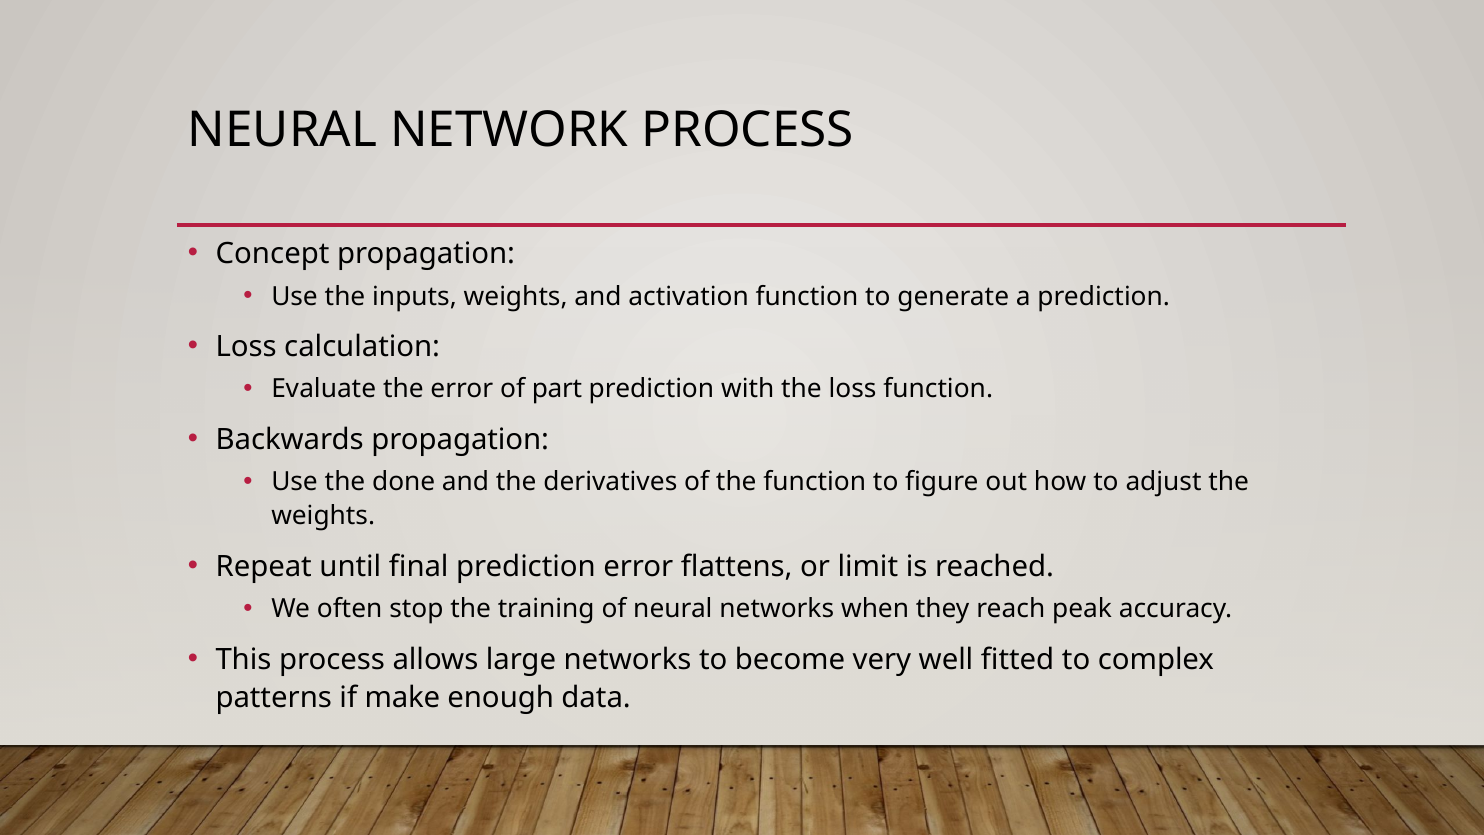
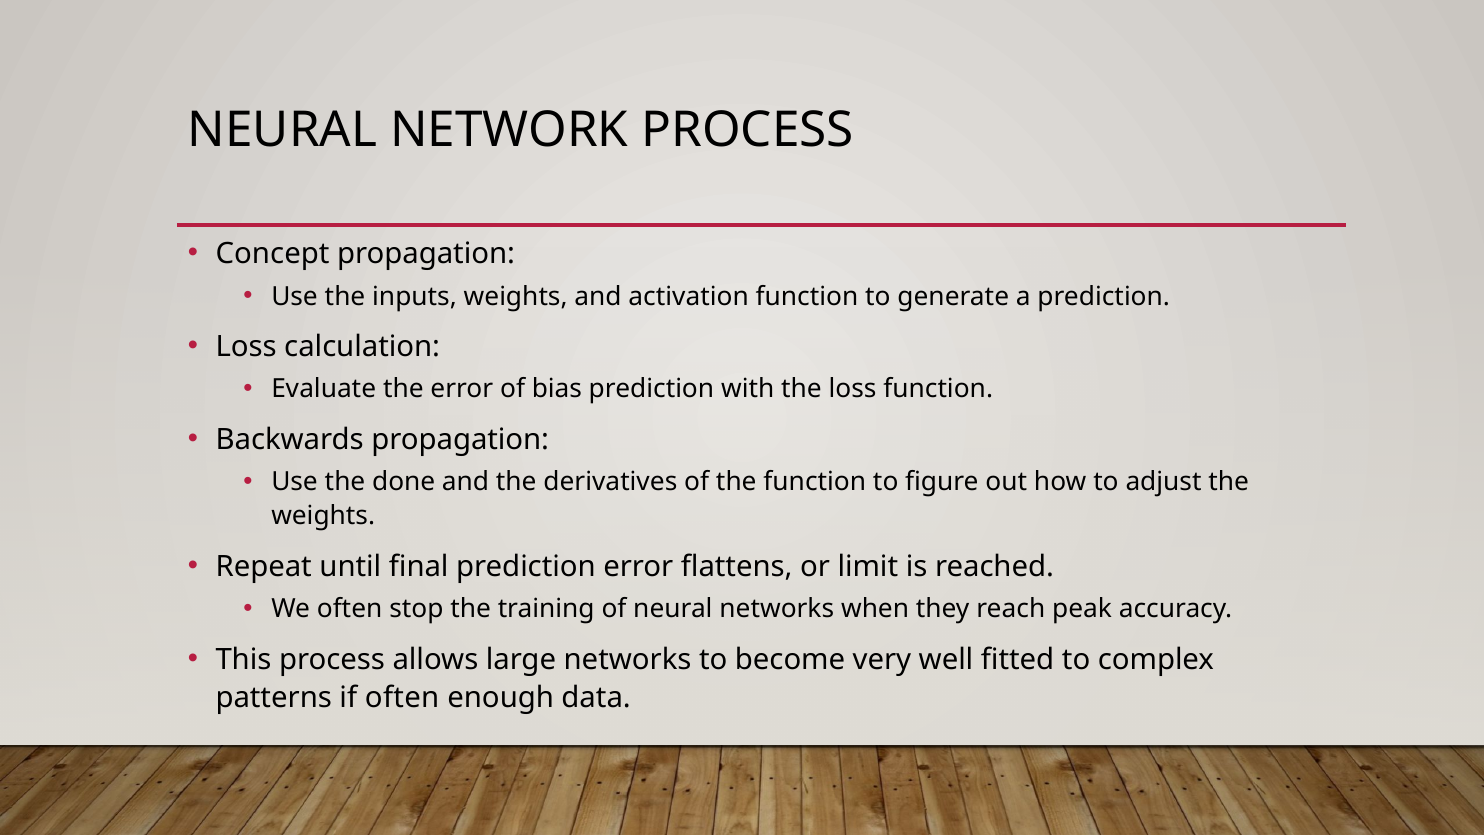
part: part -> bias
if make: make -> often
